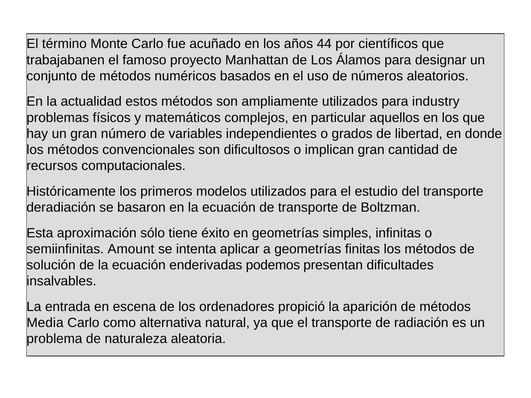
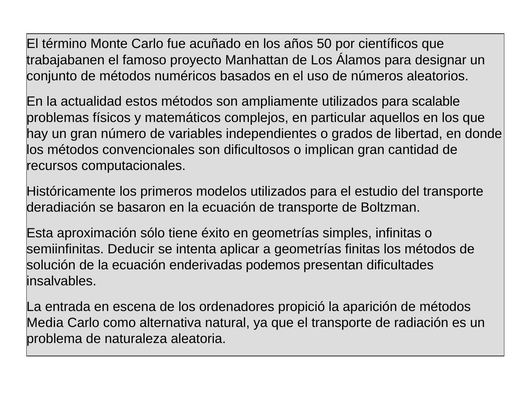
44: 44 -> 50
industry: industry -> scalable
Amount: Amount -> Deducir
